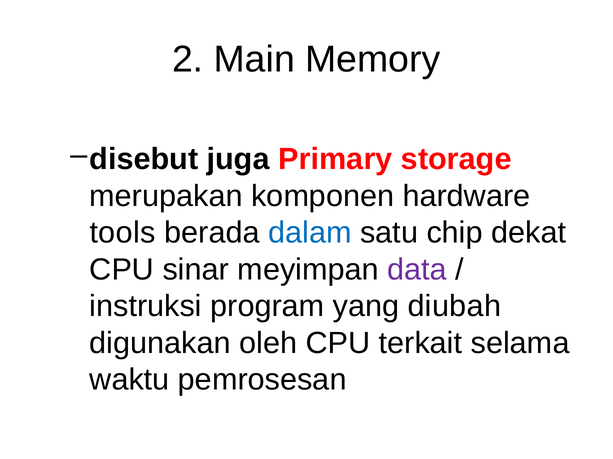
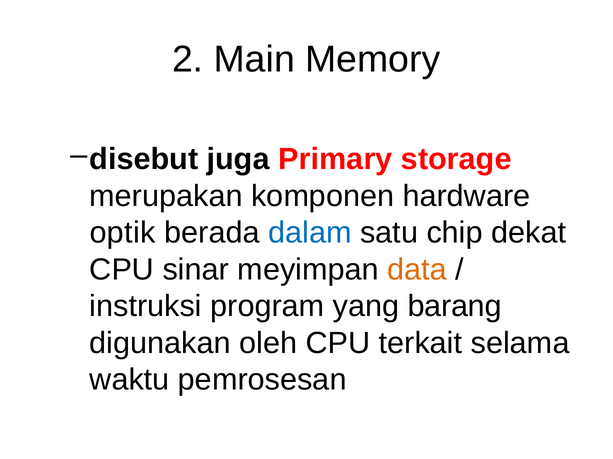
tools: tools -> optik
data colour: purple -> orange
diubah: diubah -> barang
